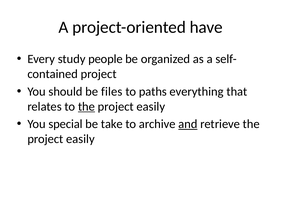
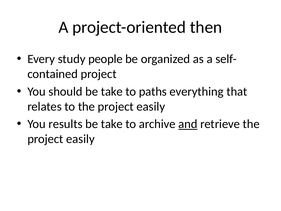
have: have -> then
should be files: files -> take
the at (86, 106) underline: present -> none
special: special -> results
